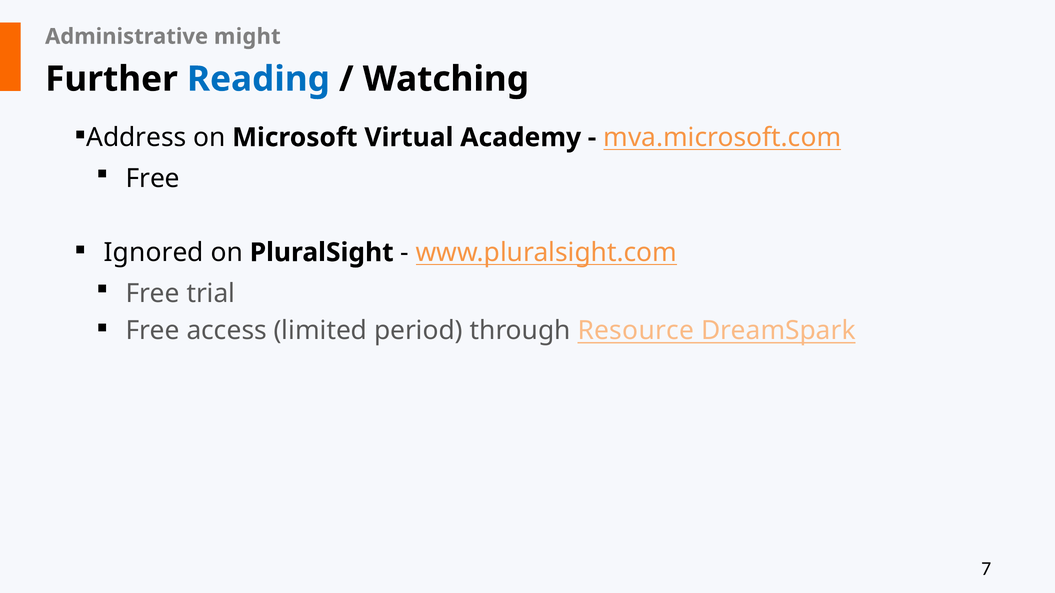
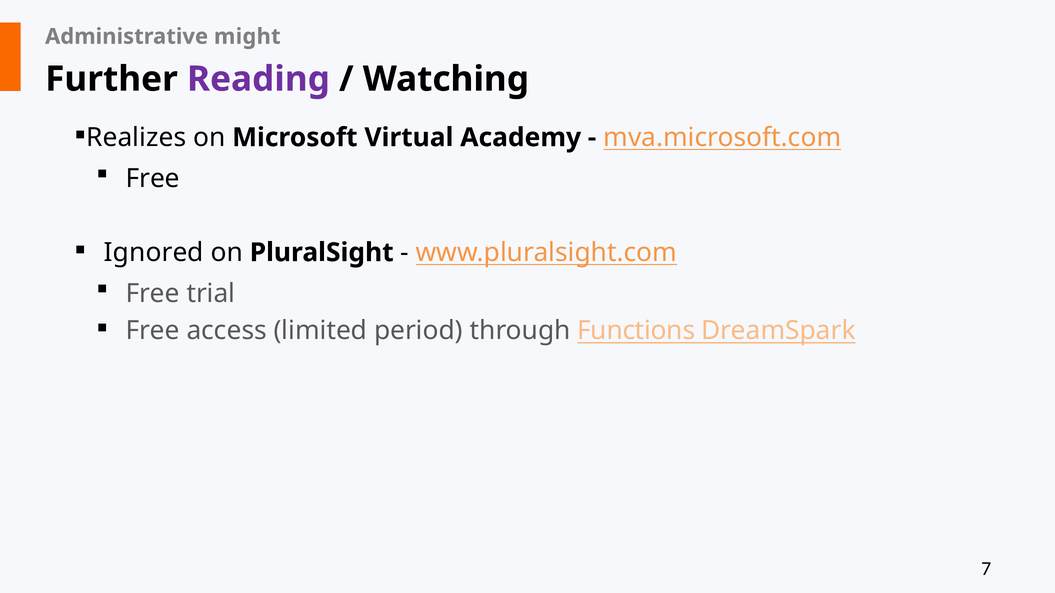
Reading colour: blue -> purple
Address: Address -> Realizes
Resource: Resource -> Functions
